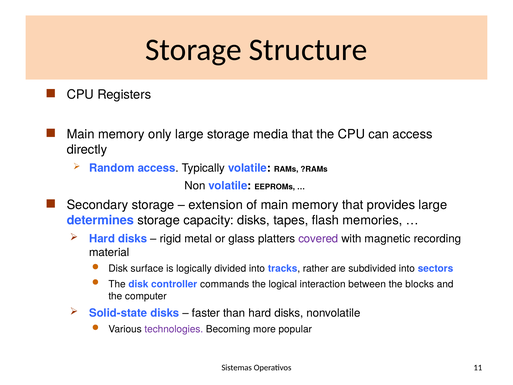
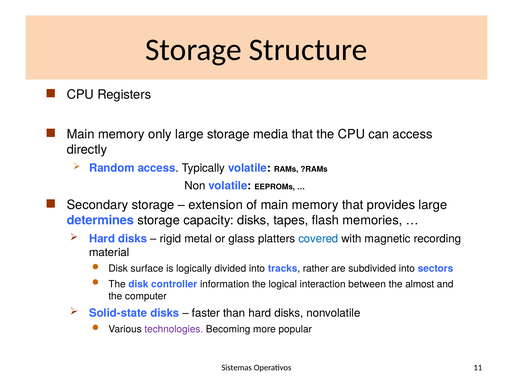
covered colour: purple -> blue
commands: commands -> information
blocks: blocks -> almost
